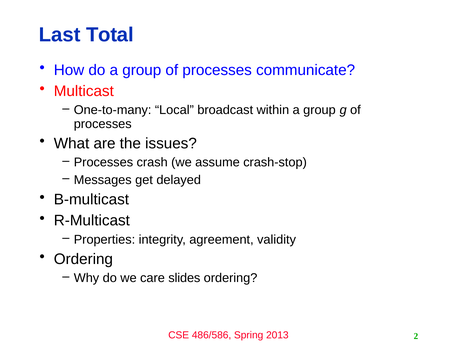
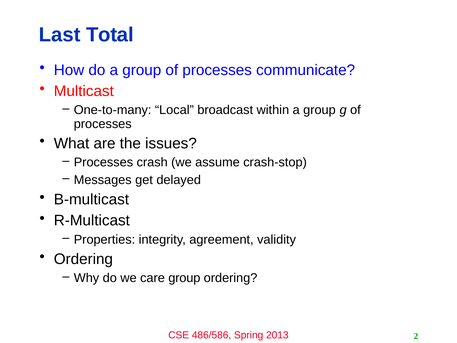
care slides: slides -> group
